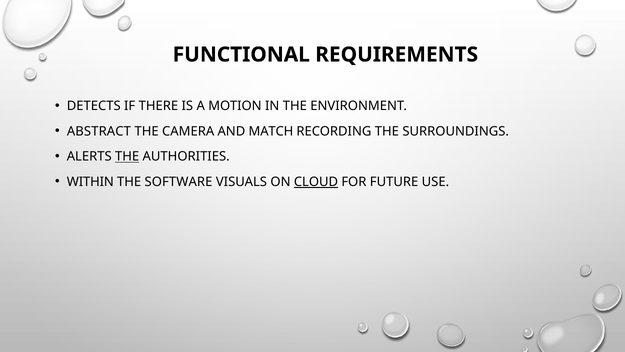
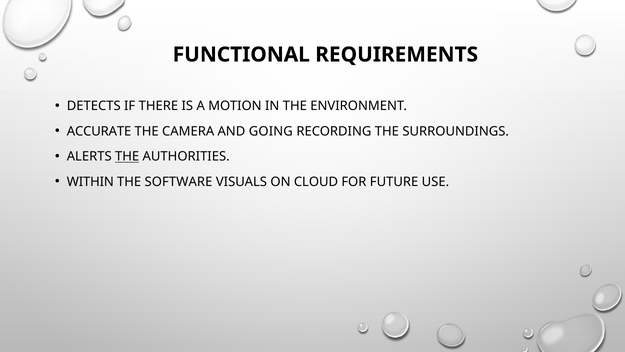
ABSTRACT: ABSTRACT -> ACCURATE
MATCH: MATCH -> GOING
CLOUD underline: present -> none
